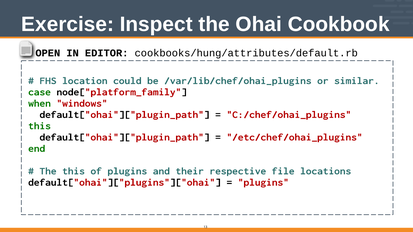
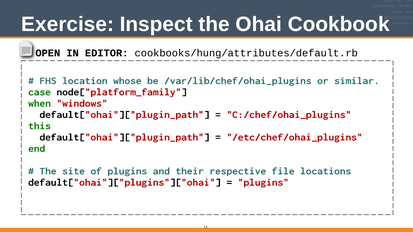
could: could -> whose
The this: this -> site
